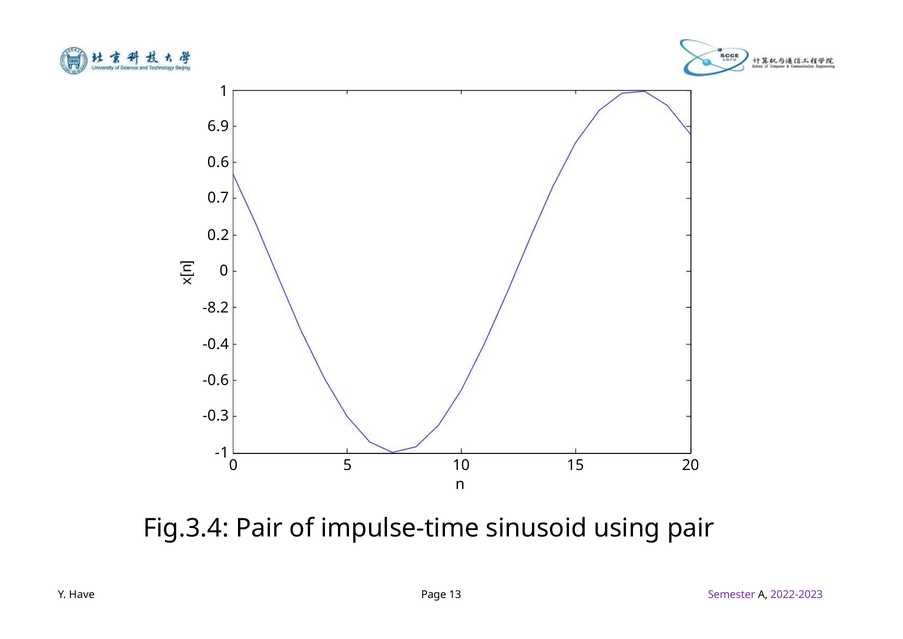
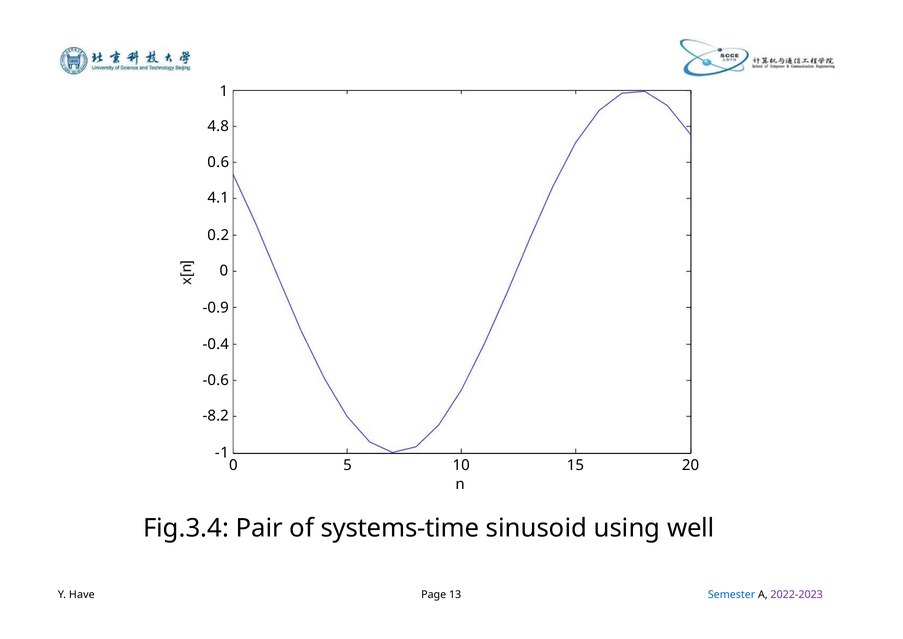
6.9: 6.9 -> 4.8
0.7: 0.7 -> 4.1
-8.2: -8.2 -> -0.9
-0.3: -0.3 -> -8.2
impulse-time: impulse-time -> systems-time
using pair: pair -> well
Semester colour: purple -> blue
